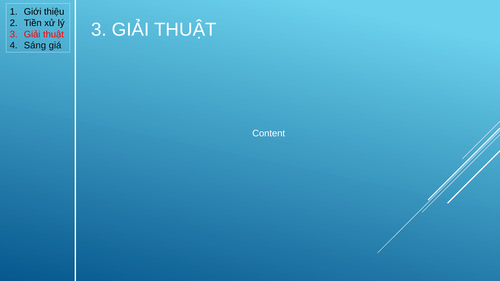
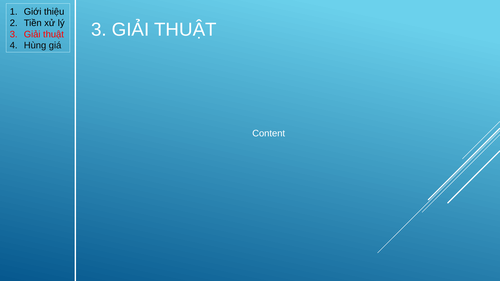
Sáng: Sáng -> Hùng
